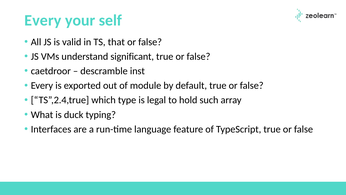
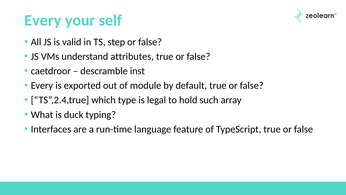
that: that -> step
significant: significant -> attributes
